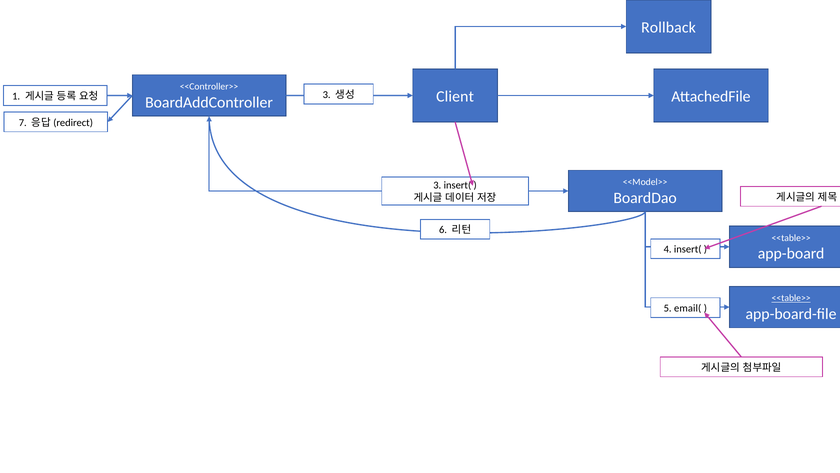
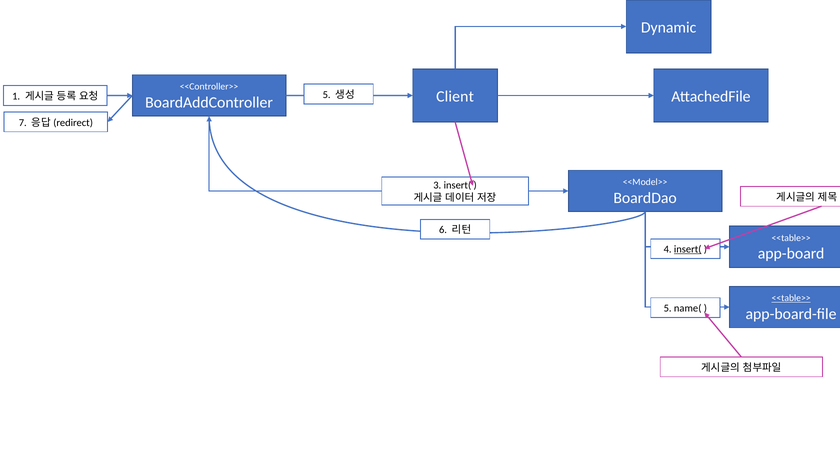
Rollback: Rollback -> Dynamic
3 at (327, 95): 3 -> 5
insert( at (688, 249) underline: none -> present
email(: email( -> name(
